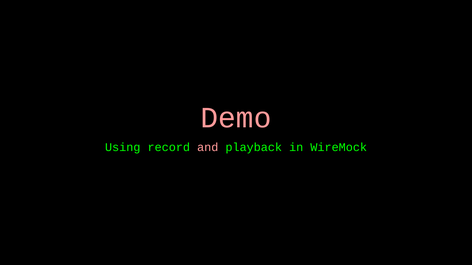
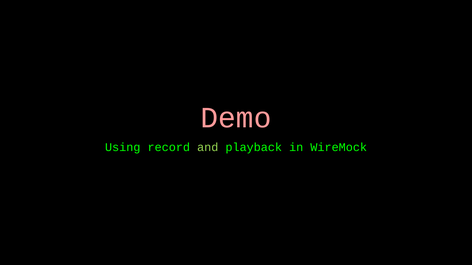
and colour: pink -> light green
